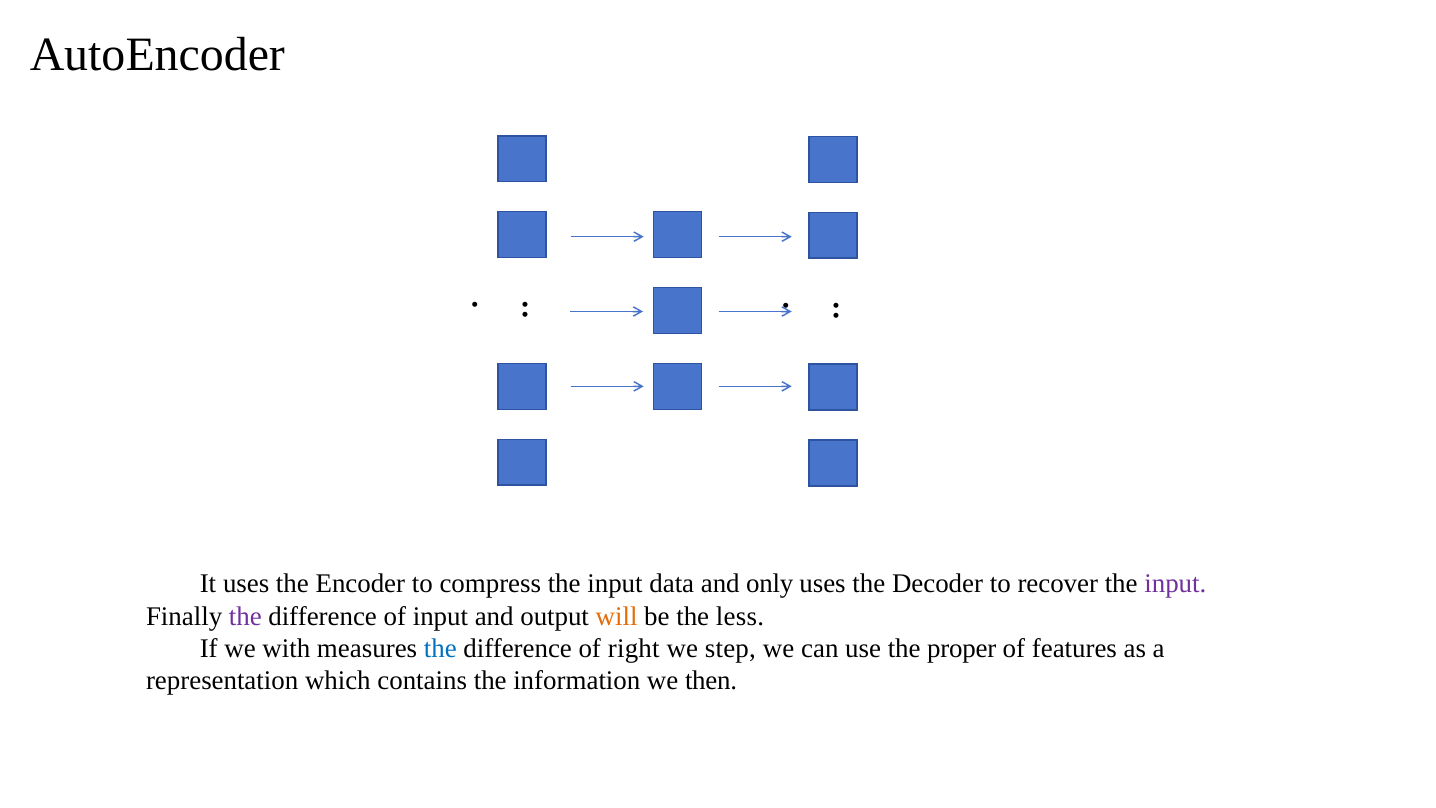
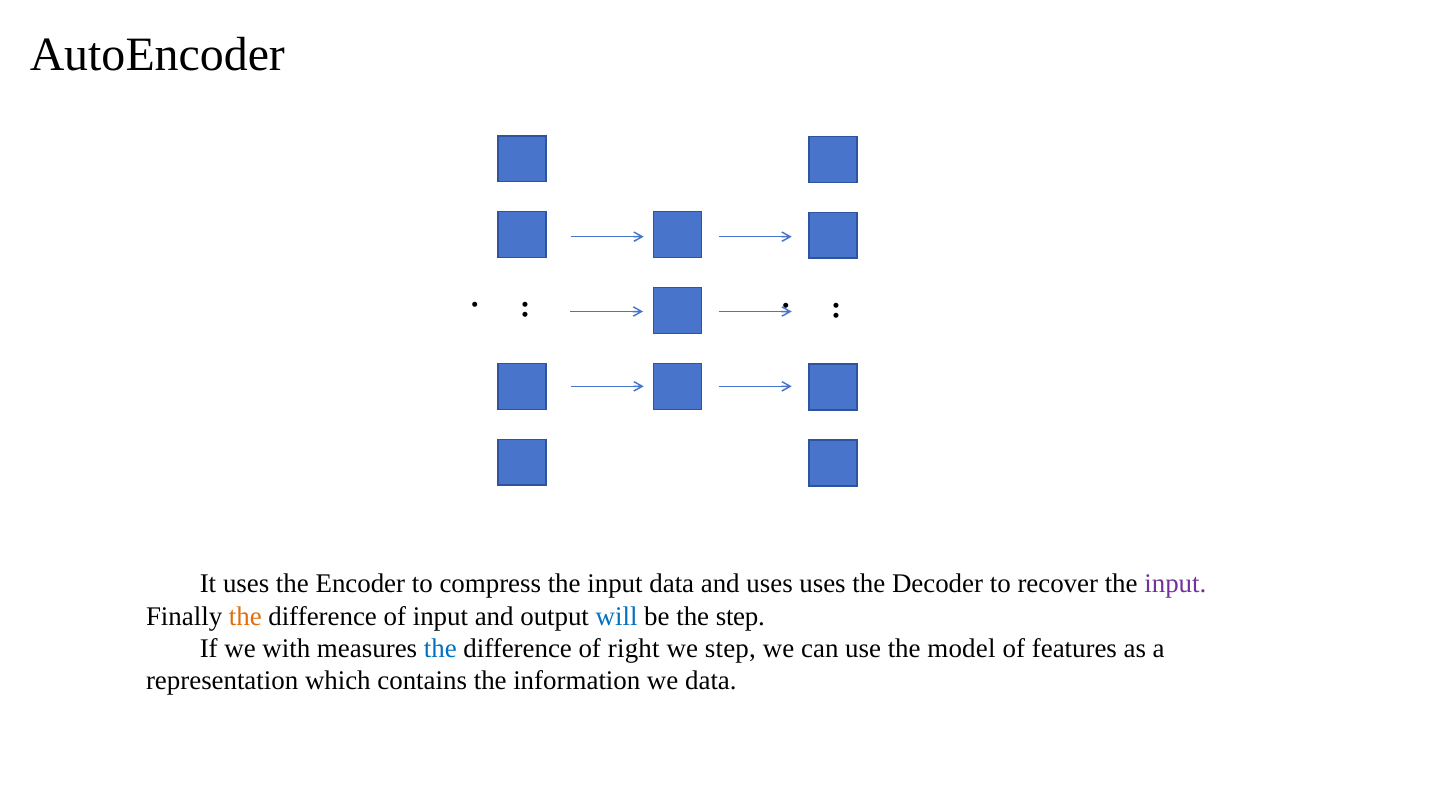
and only: only -> uses
the at (245, 616) colour: purple -> orange
will colour: orange -> blue
the less: less -> step
proper: proper -> model
we then: then -> data
